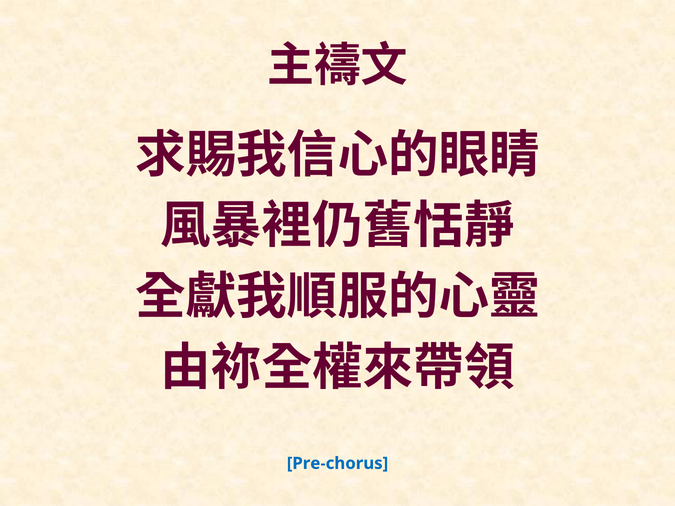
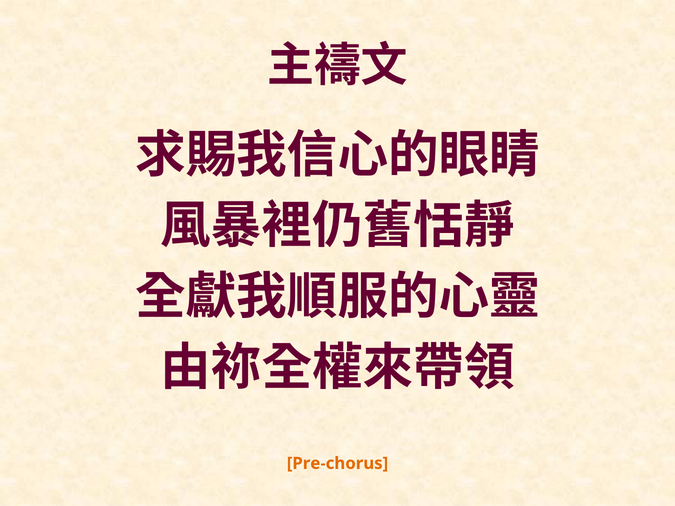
Pre-chorus colour: blue -> orange
